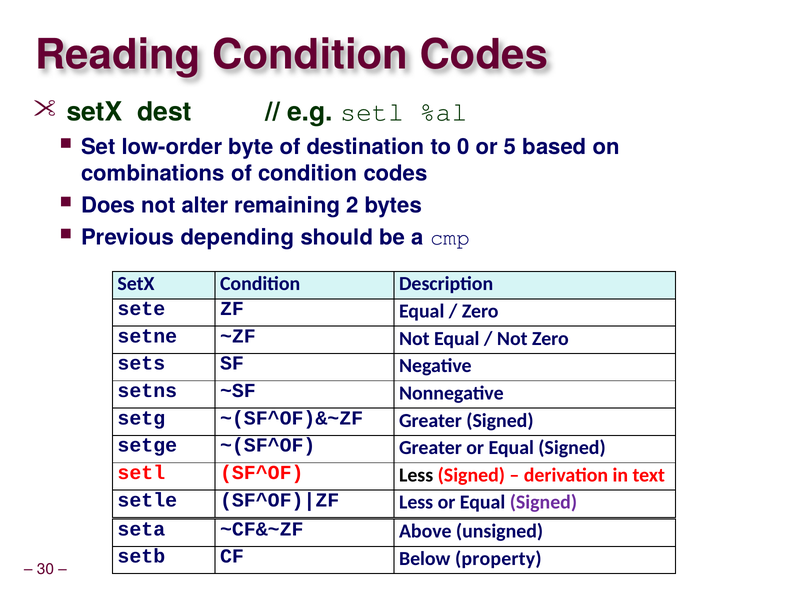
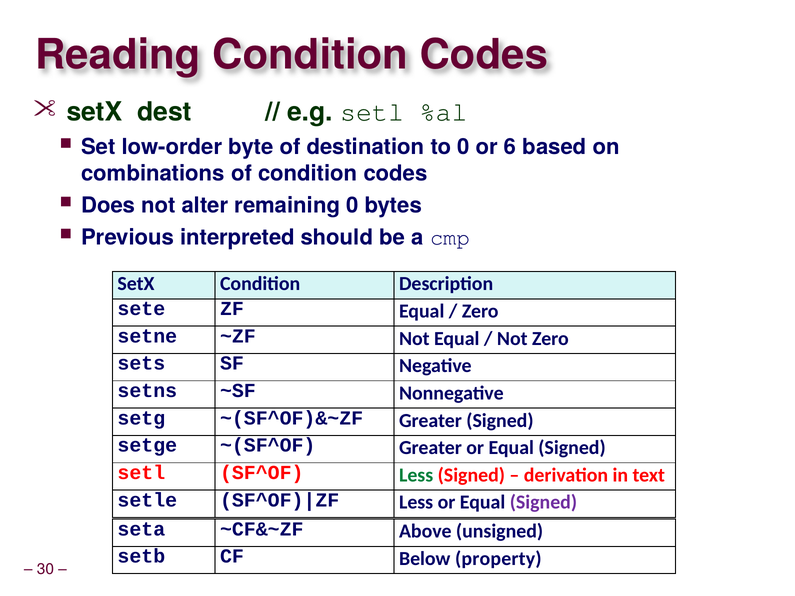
5: 5 -> 6
remaining 2: 2 -> 0
depending: depending -> interpreted
Less at (416, 475) colour: black -> green
